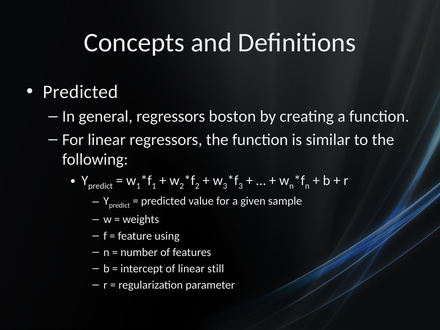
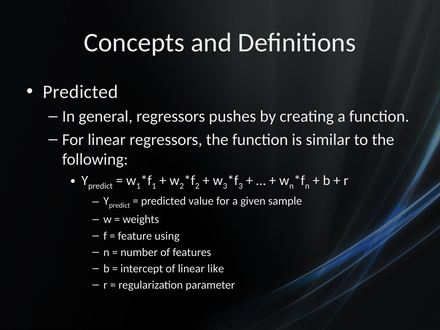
boston: boston -> pushes
still: still -> like
